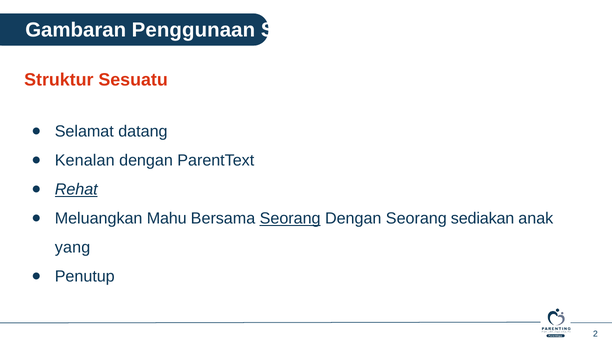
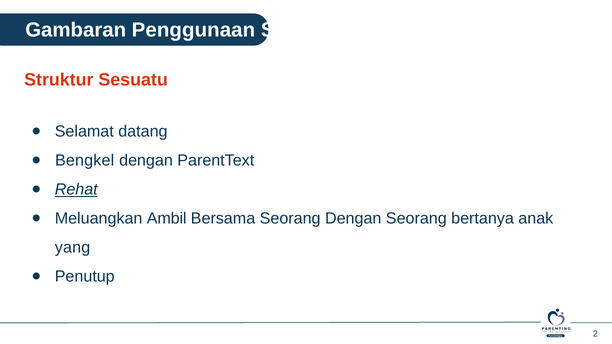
Kenalan: Kenalan -> Bengkel
Mahu: Mahu -> Ambil
Seorang at (290, 219) underline: present -> none
sediakan: sediakan -> bertanya
